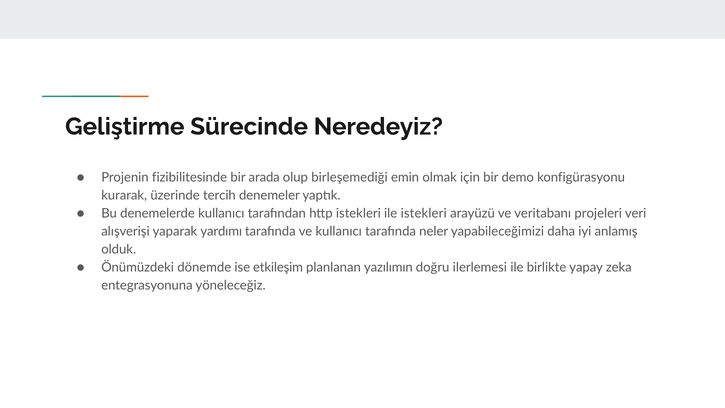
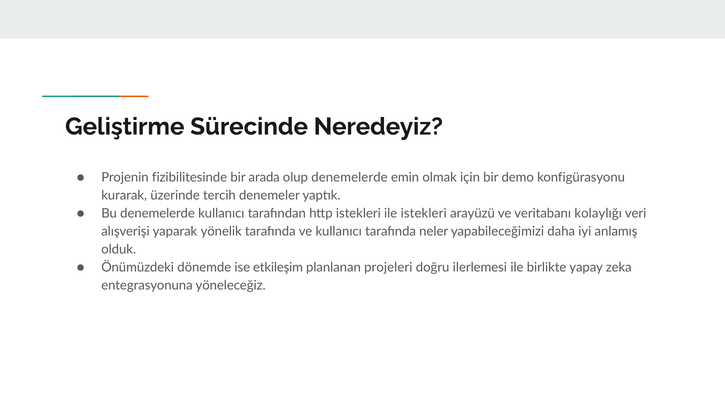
olup birleşemediği: birleşemediği -> denemelerde
projeleri: projeleri -> kolaylığı
yardımı: yardımı -> yönelik
yazılımın: yazılımın -> projeleri
